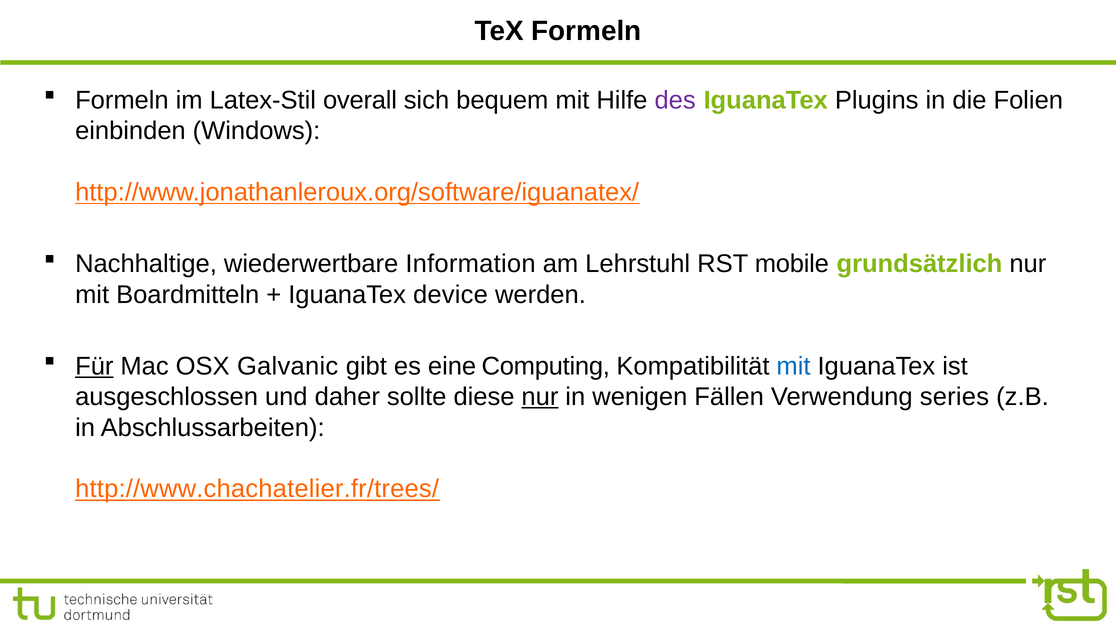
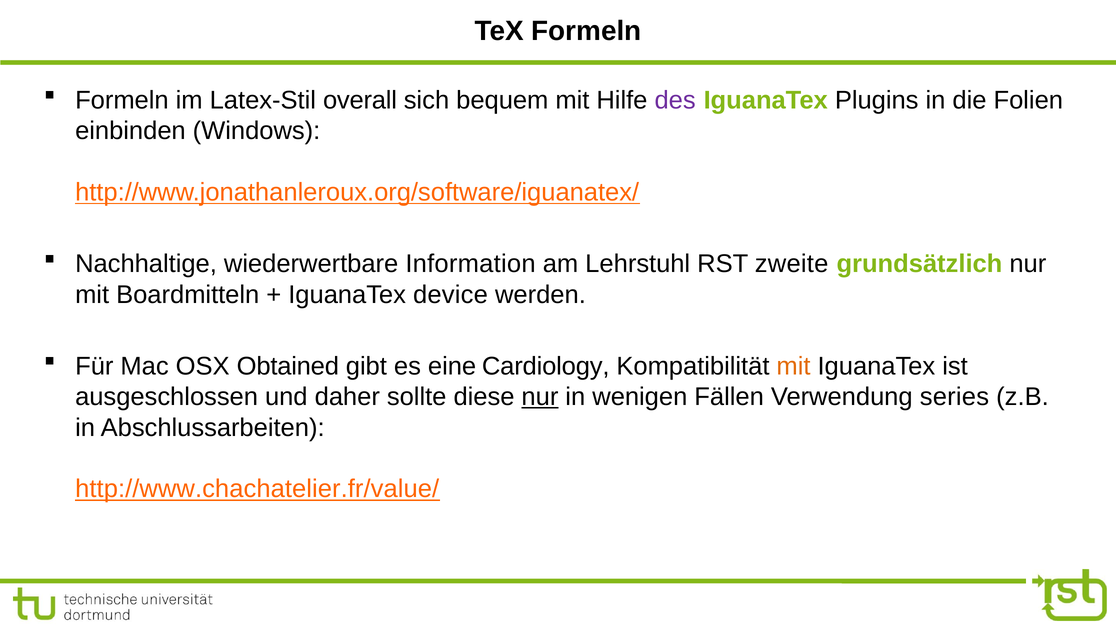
mobile: mobile -> zweite
Für underline: present -> none
Galvanic: Galvanic -> Obtained
Computing: Computing -> Cardiology
mit at (794, 366) colour: blue -> orange
http://www.chachatelier.fr/trees/: http://www.chachatelier.fr/trees/ -> http://www.chachatelier.fr/value/
